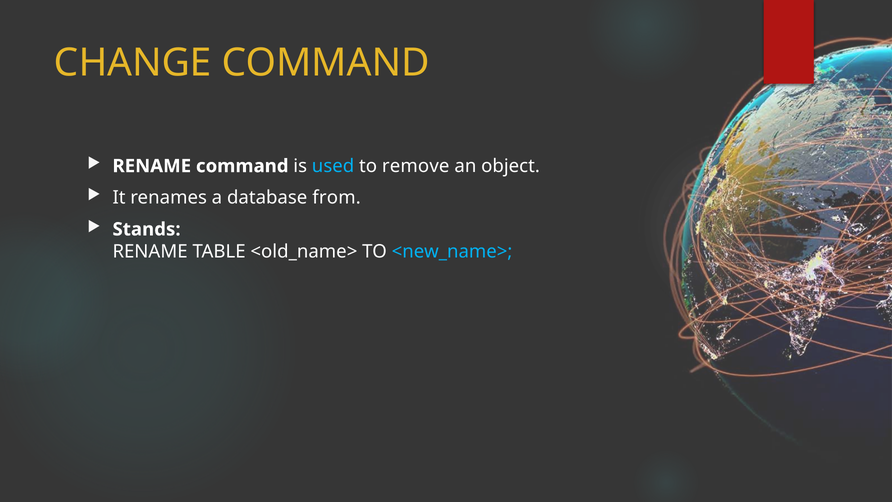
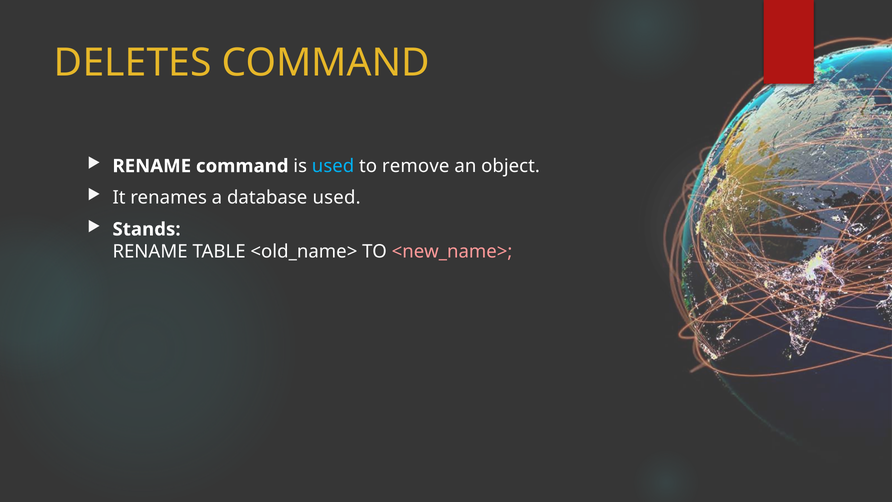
CHANGE: CHANGE -> DELETES
database from: from -> used
<new_name> colour: light blue -> pink
